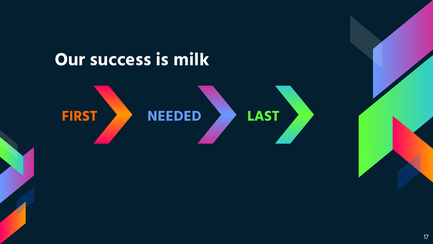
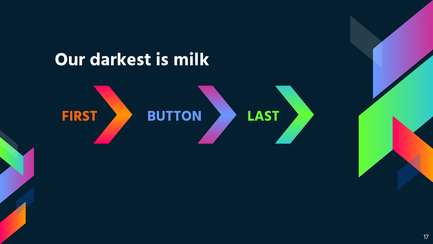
success: success -> darkest
NEEDED: NEEDED -> BUTTON
